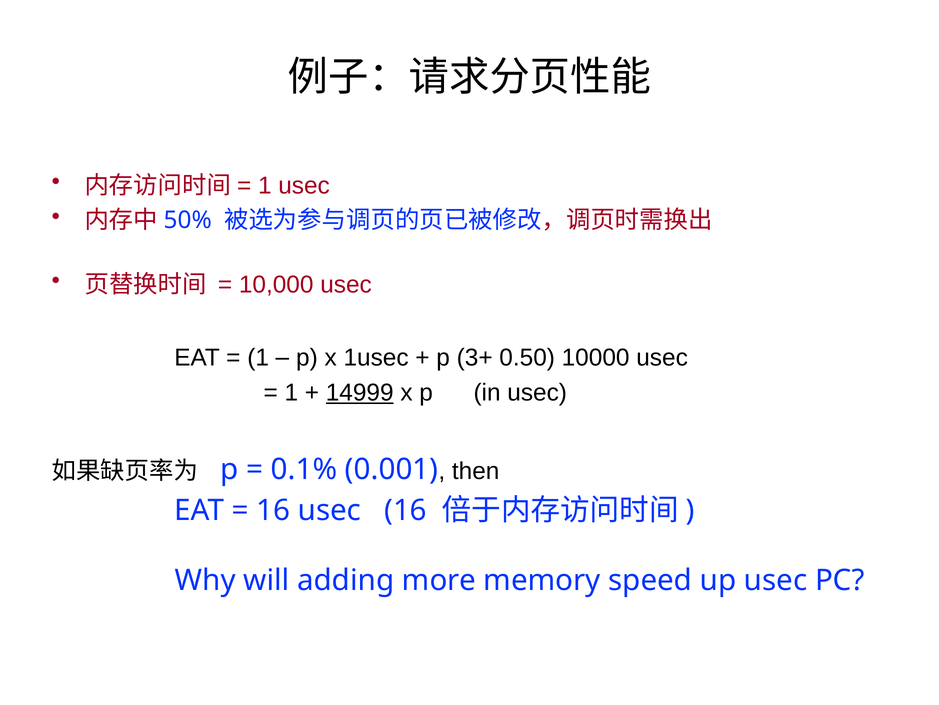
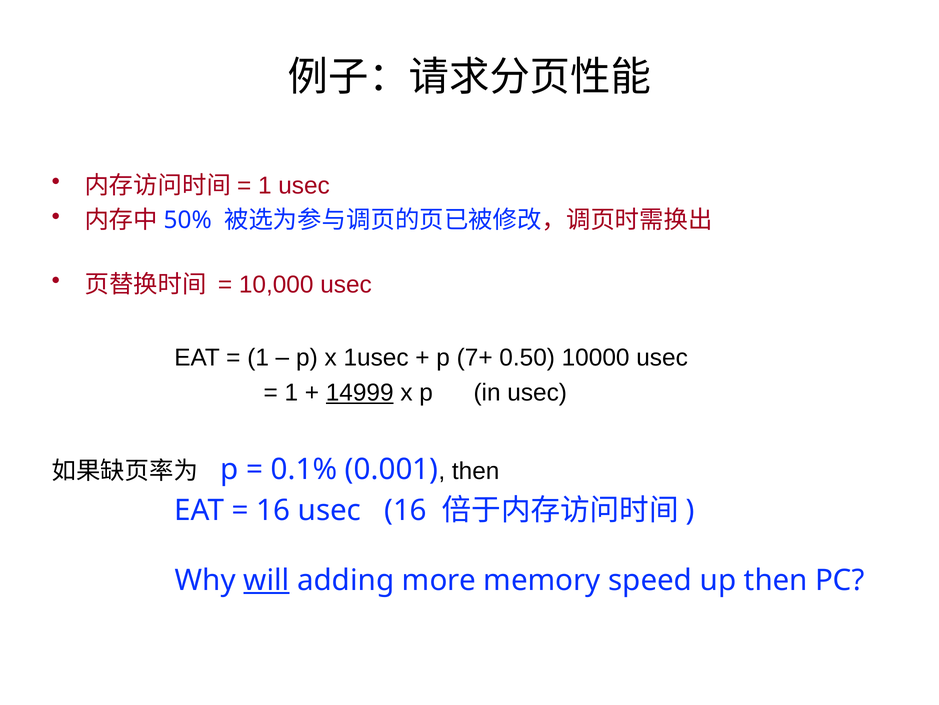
3+: 3+ -> 7+
will underline: none -> present
up usec: usec -> then
